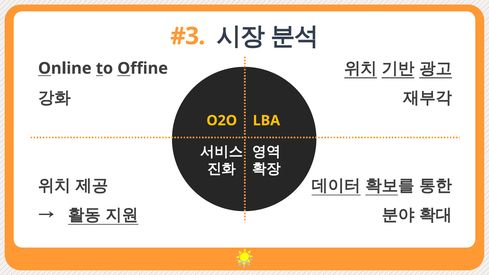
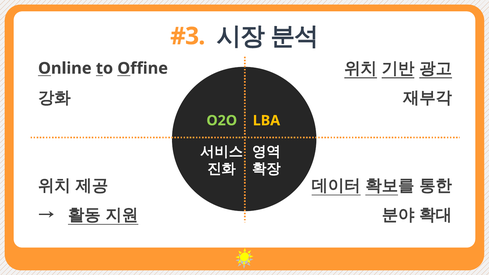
O2O colour: yellow -> light green
